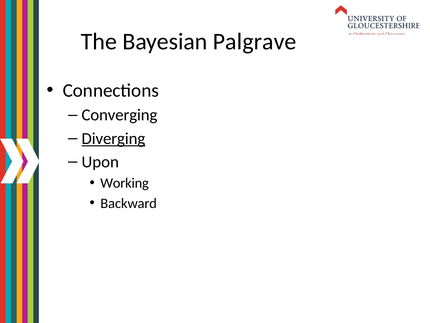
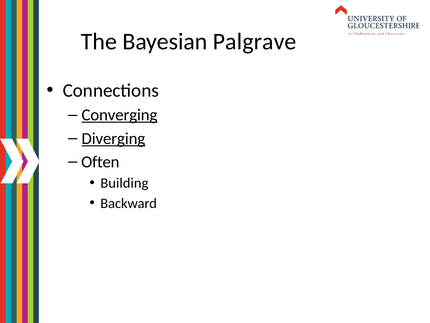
Converging underline: none -> present
Upon: Upon -> Often
Working: Working -> Building
